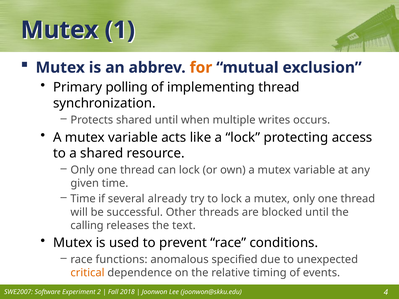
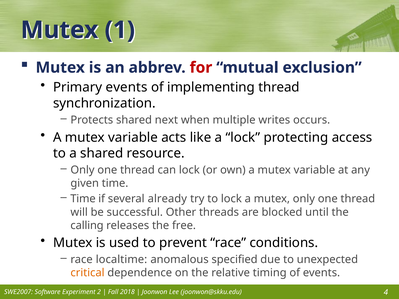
for colour: orange -> red
Primary polling: polling -> events
shared until: until -> next
text: text -> free
functions: functions -> localtime
